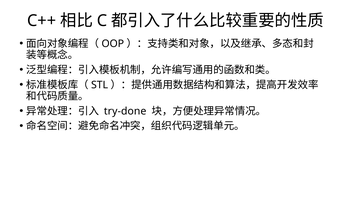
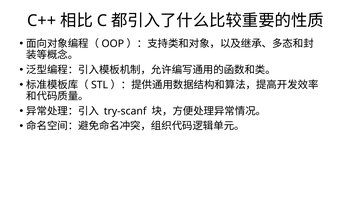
try-done: try-done -> try-scanf
